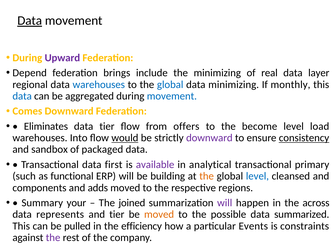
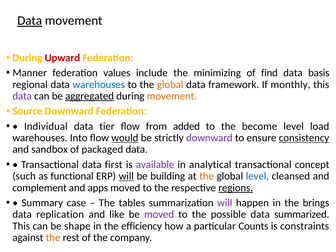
Upward colour: purple -> red
Depend: Depend -> Manner
brings: brings -> values
real: real -> find
layer: layer -> basis
global at (170, 84) colour: blue -> orange
data minimizing: minimizing -> framework
data at (22, 96) colour: blue -> purple
aggregated underline: none -> present
movement at (172, 96) colour: blue -> orange
Comes: Comes -> Source
Eliminates: Eliminates -> Individual
offers: offers -> added
primary: primary -> concept
will at (126, 176) underline: none -> present
components: components -> complement
adds: adds -> apps
regions underline: none -> present
your: your -> case
joined: joined -> tables
across: across -> brings
represents: represents -> replication
and tier: tier -> like
moved at (159, 214) colour: orange -> purple
pulled: pulled -> shape
Events: Events -> Counts
the at (53, 238) colour: purple -> orange
